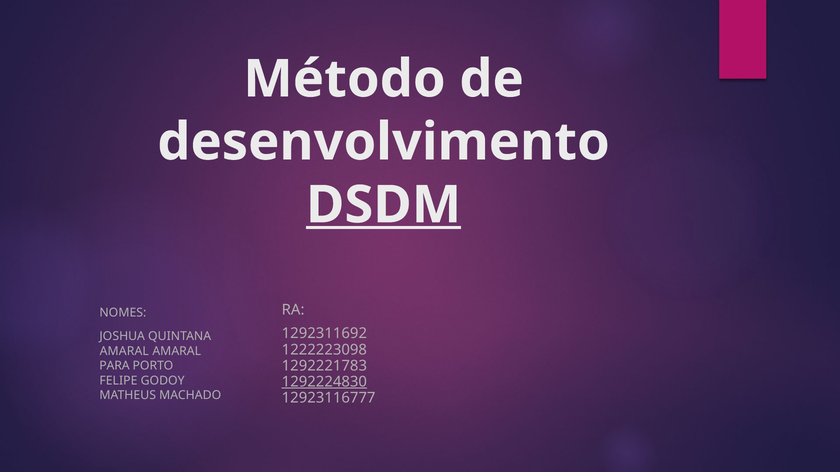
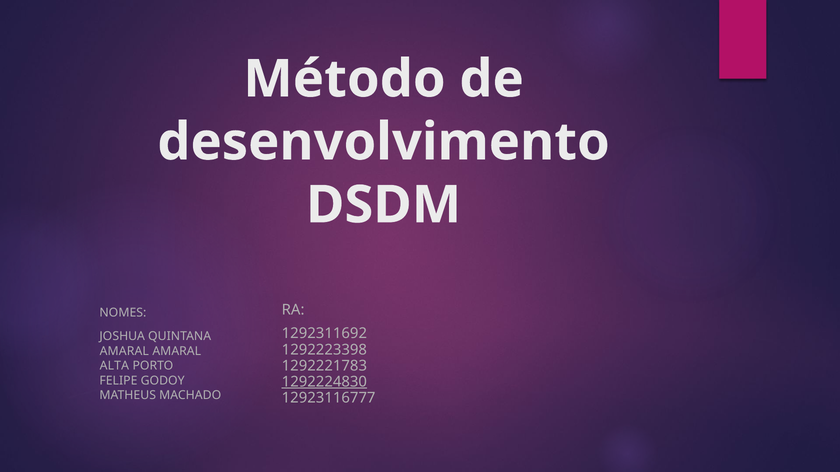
DSDM underline: present -> none
1222223098: 1222223098 -> 1292223398
PARA: PARA -> ALTA
